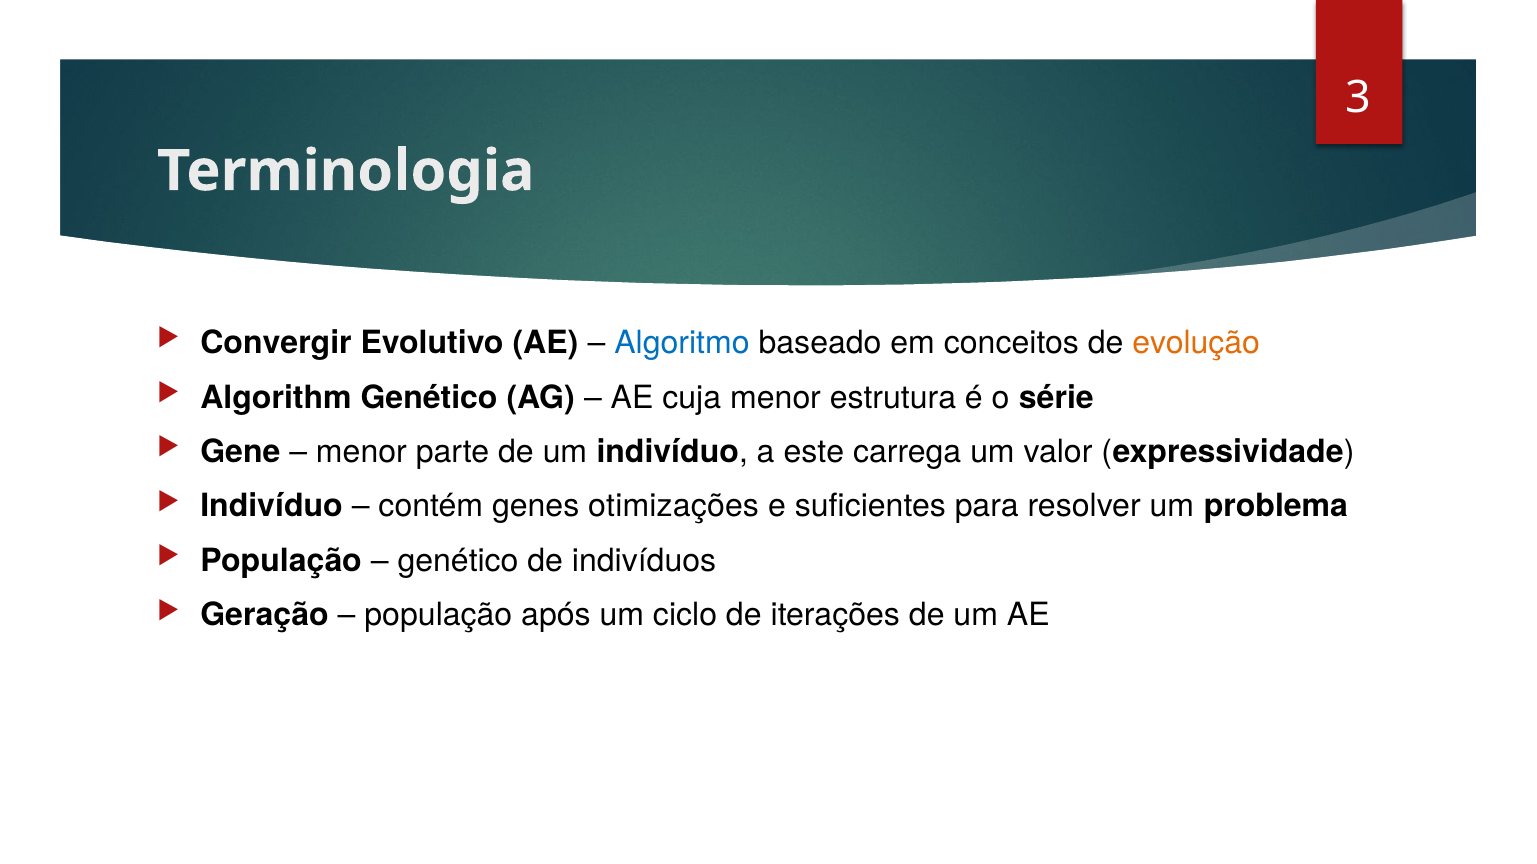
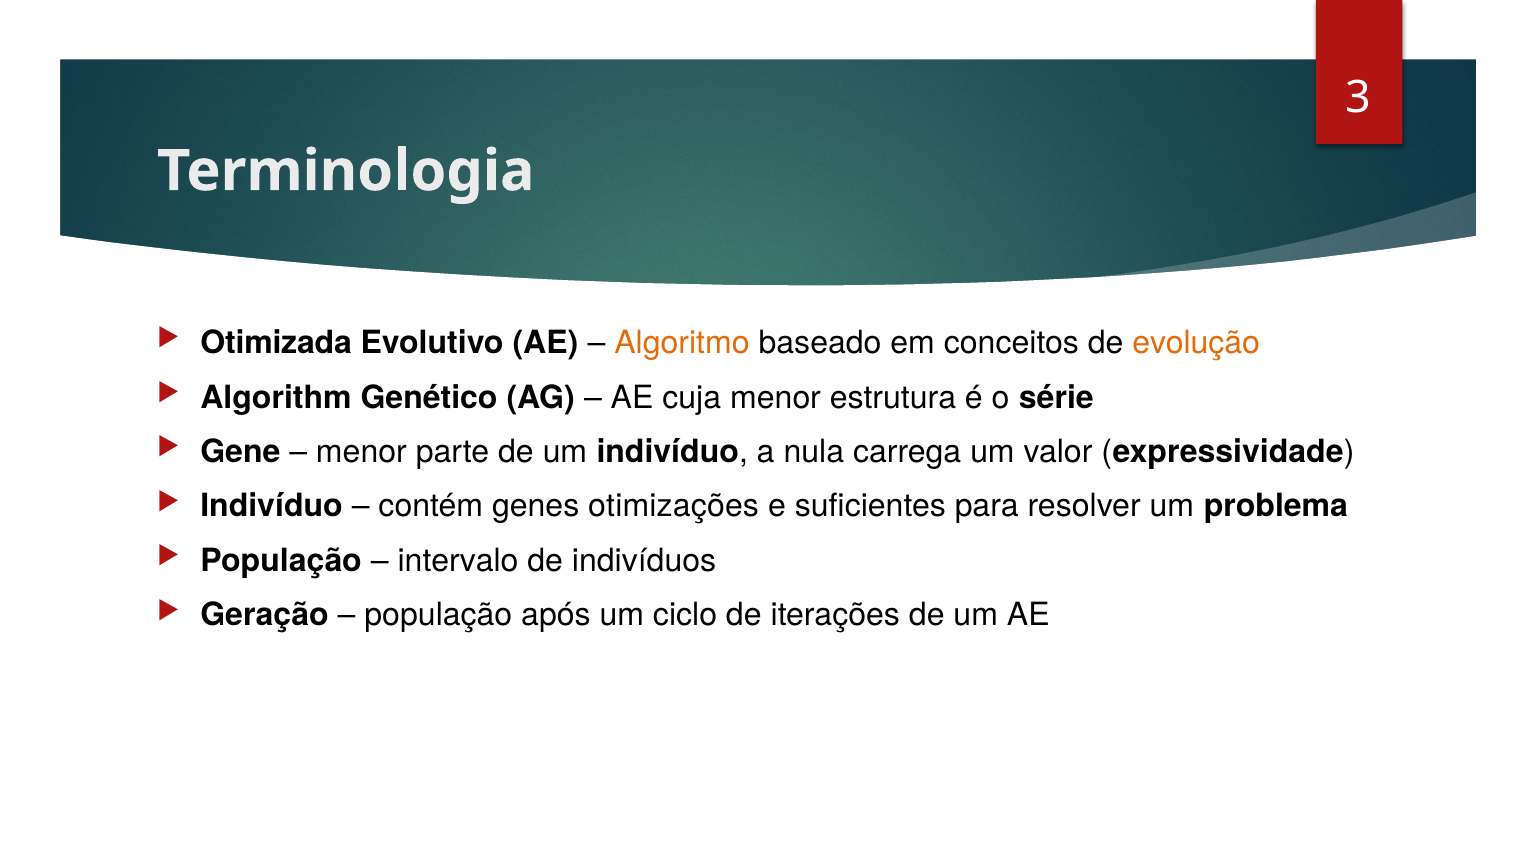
Convergir: Convergir -> Otimizada
Algoritmo colour: blue -> orange
este: este -> nula
genético at (458, 561): genético -> intervalo
